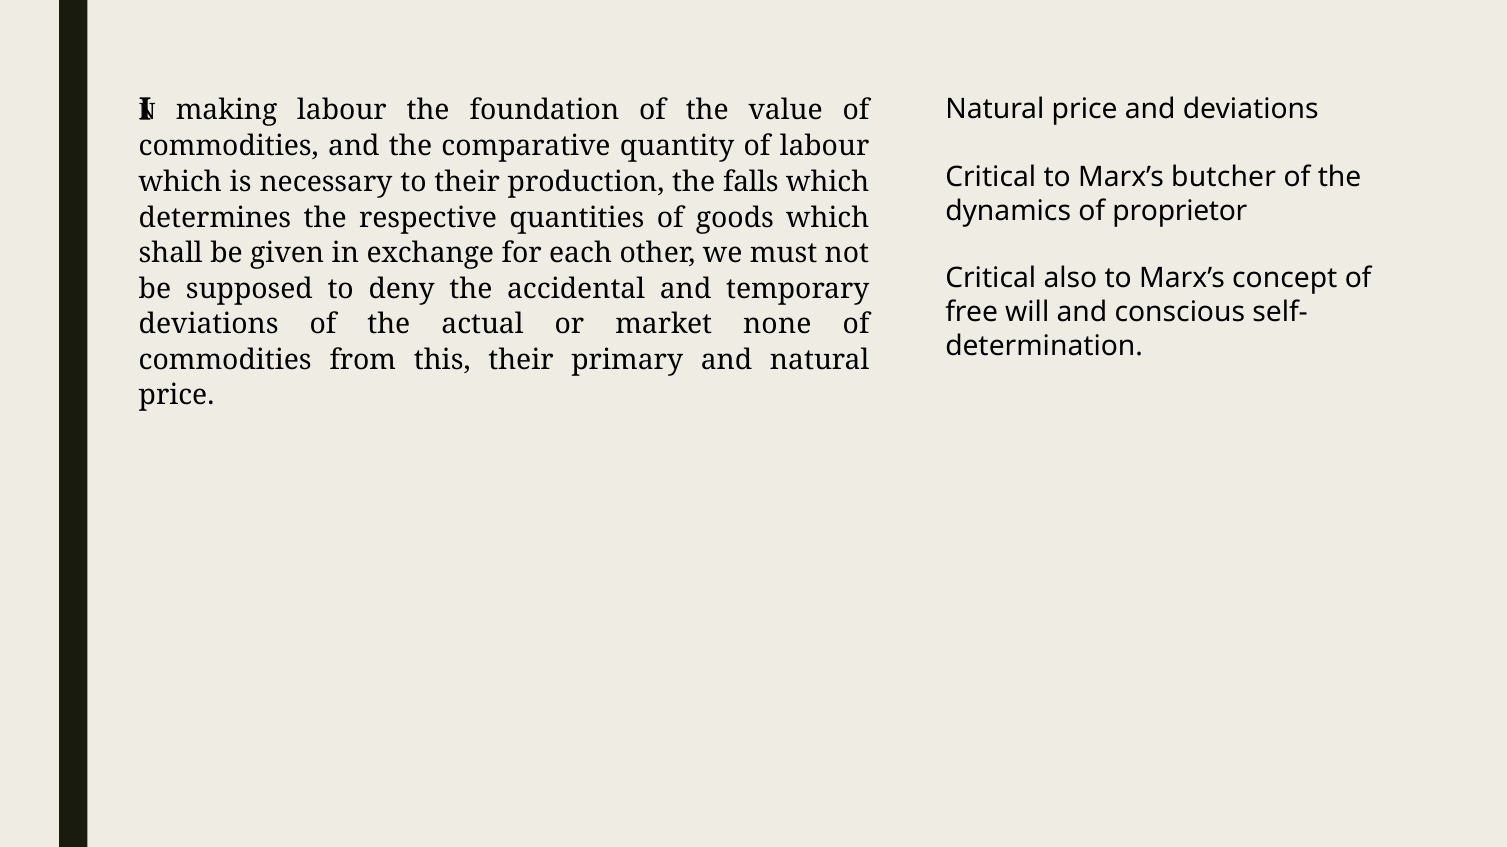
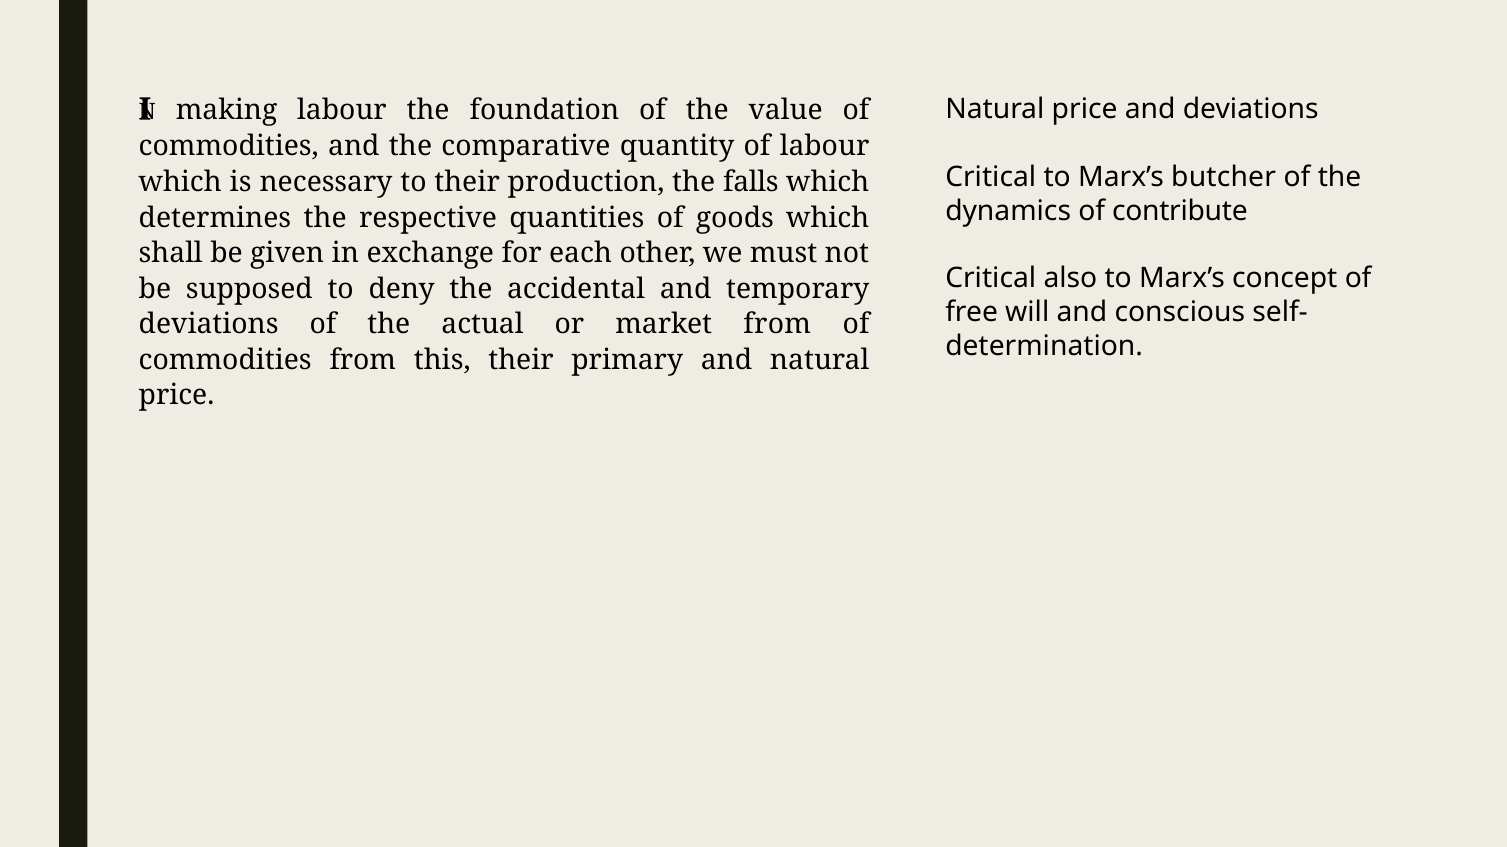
proprietor: proprietor -> contribute
market none: none -> from
